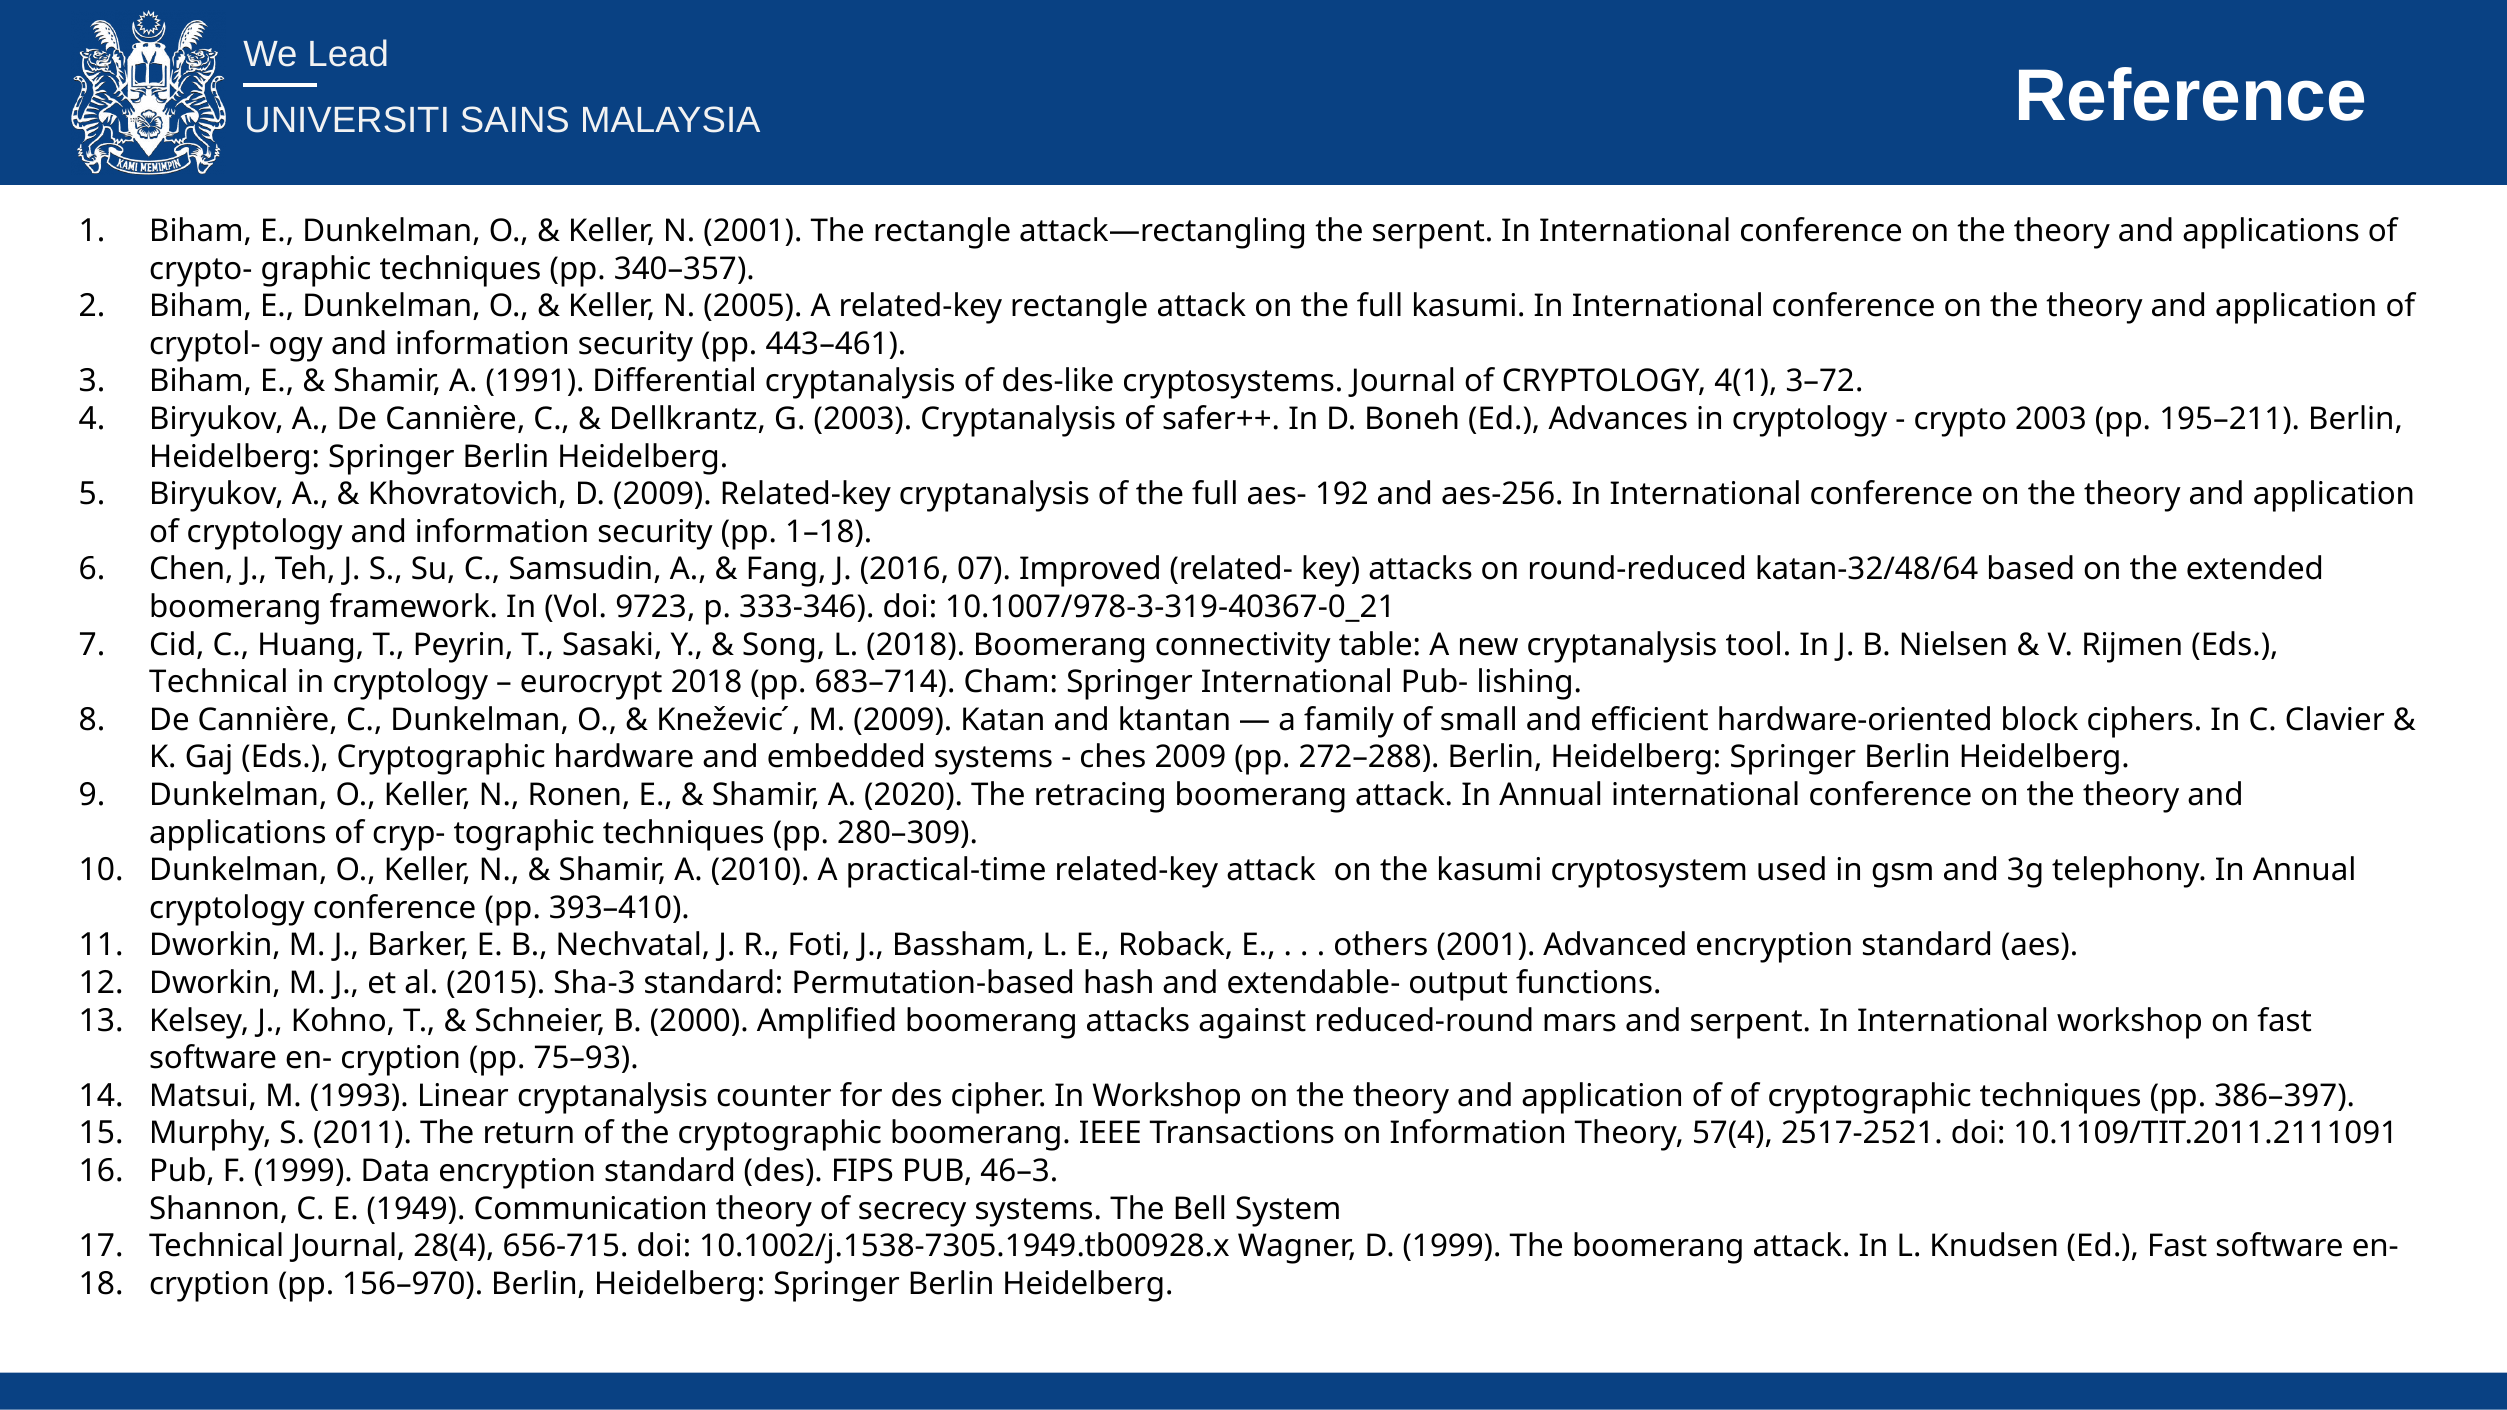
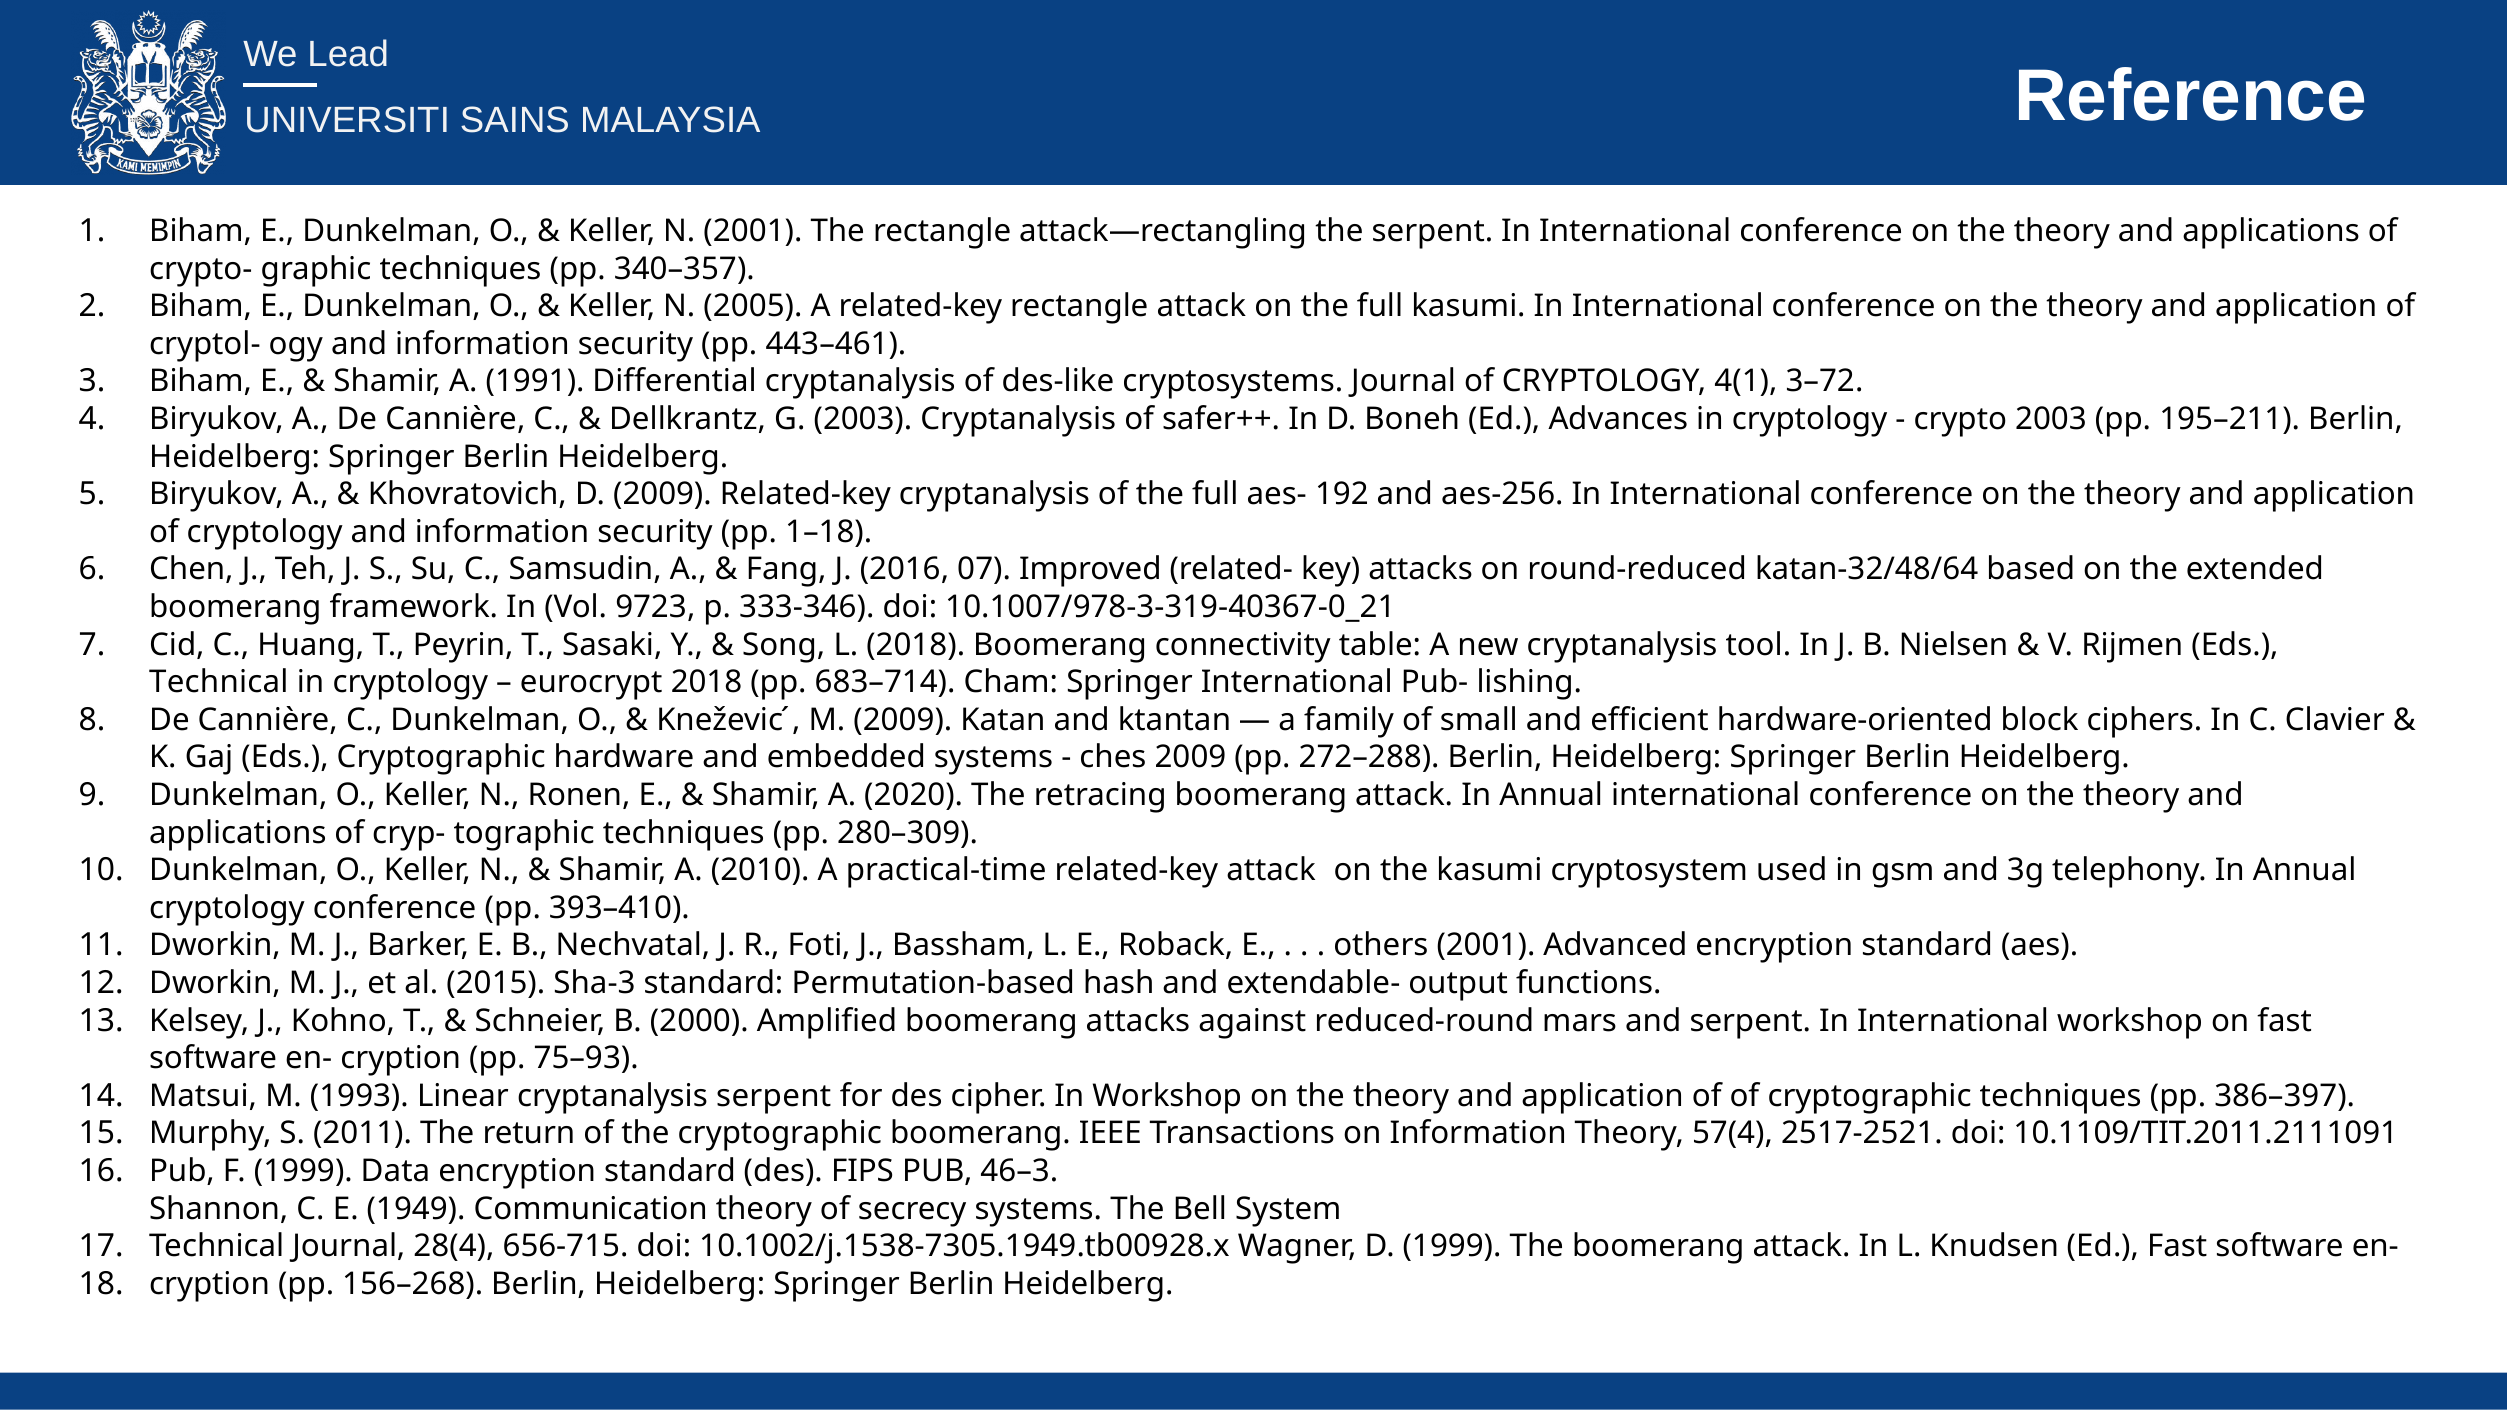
cryptanalysis counter: counter -> serpent
156–970: 156–970 -> 156–268
